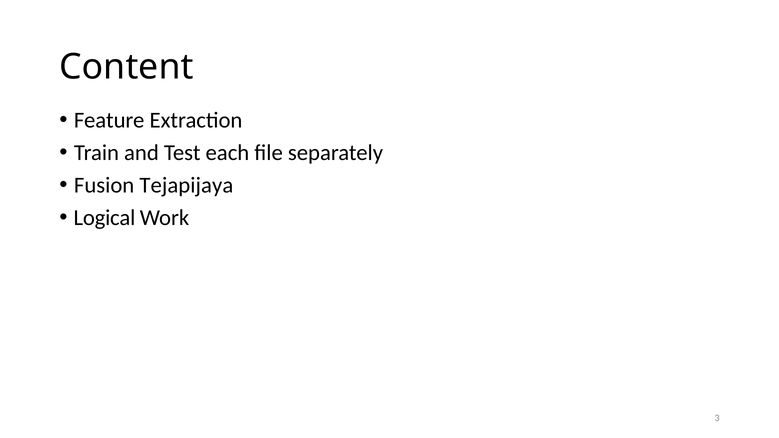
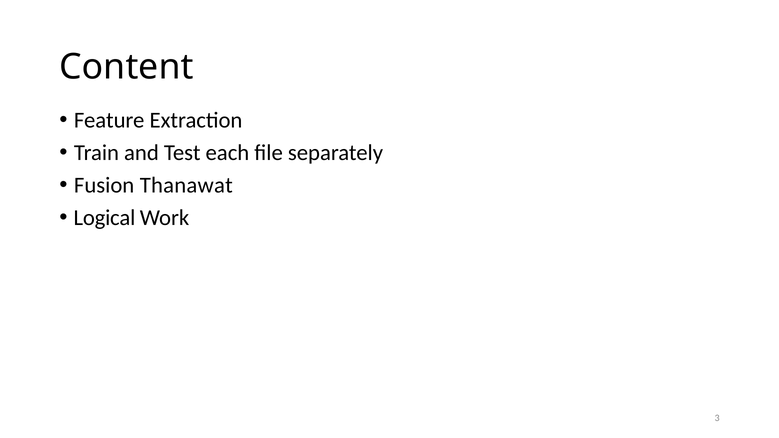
Tejapijaya: Tejapijaya -> Thanawat
